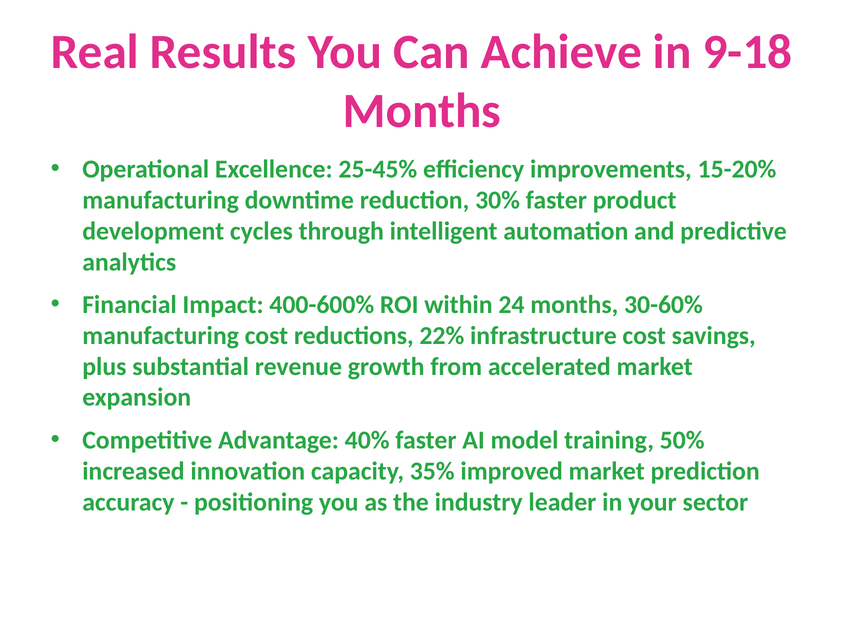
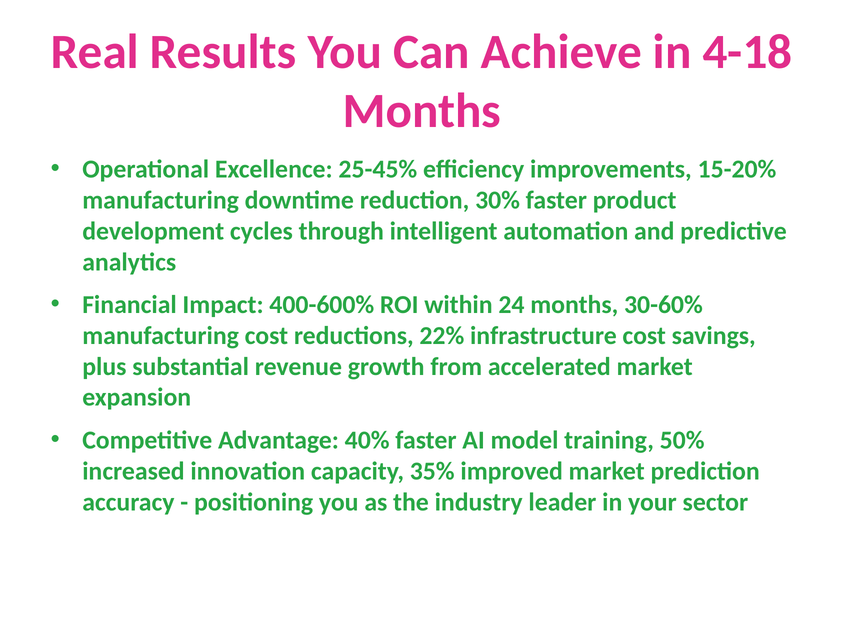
9-18: 9-18 -> 4-18
